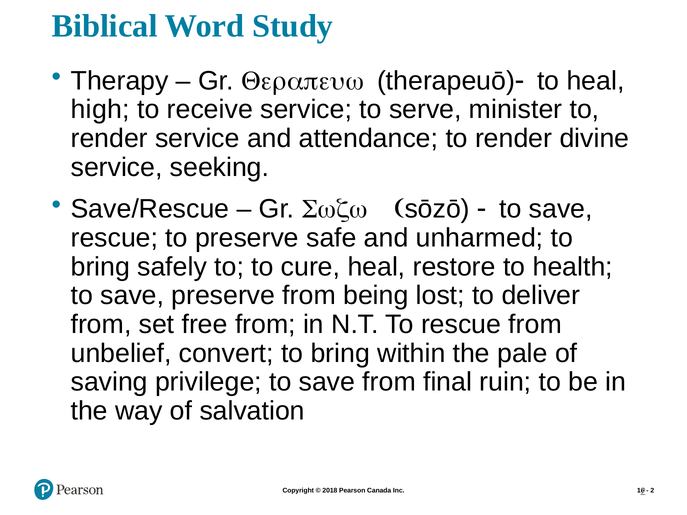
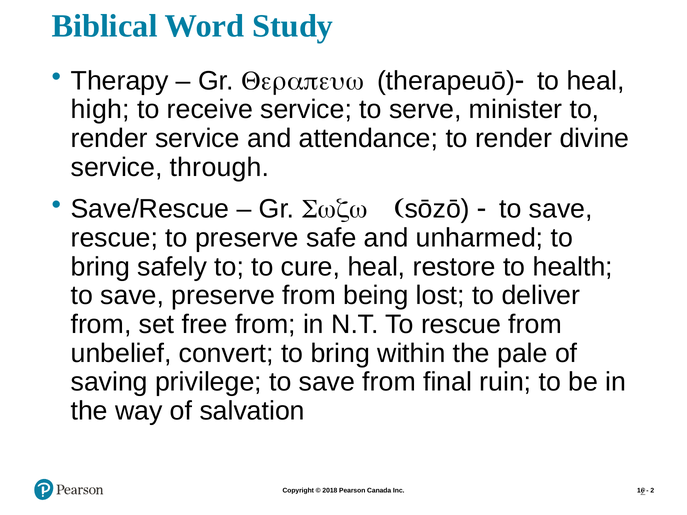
seeking: seeking -> through
